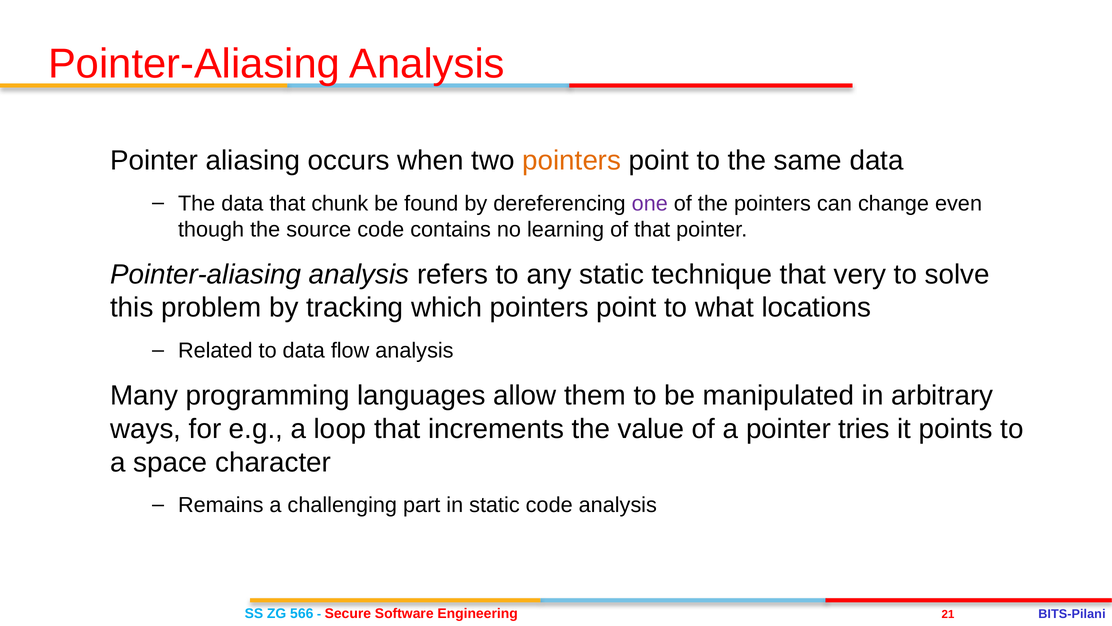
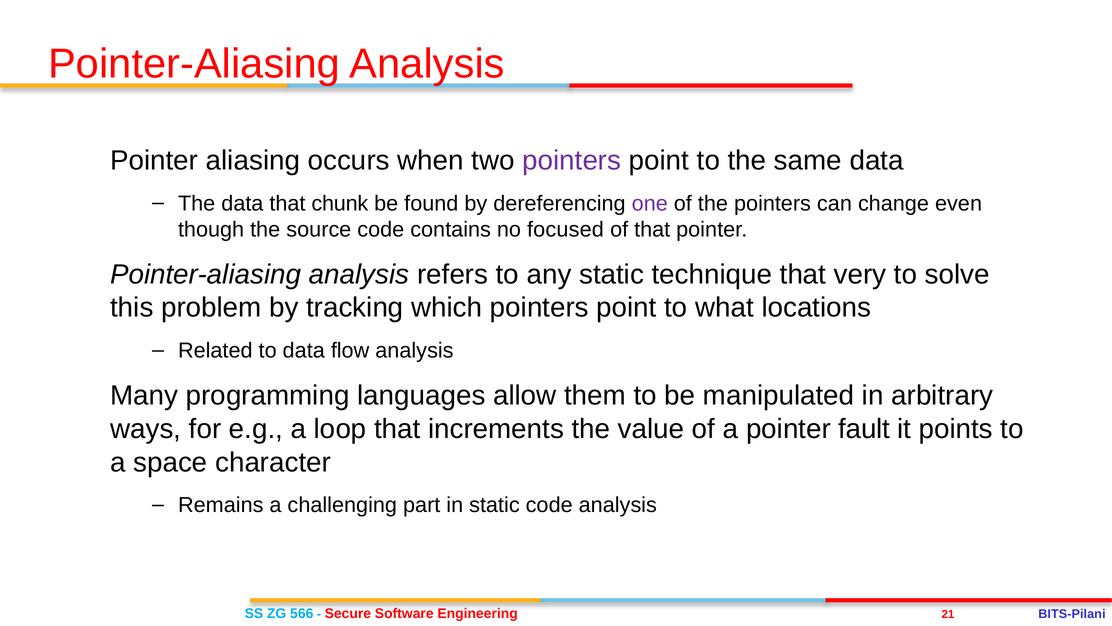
pointers at (572, 160) colour: orange -> purple
learning: learning -> focused
tries: tries -> fault
